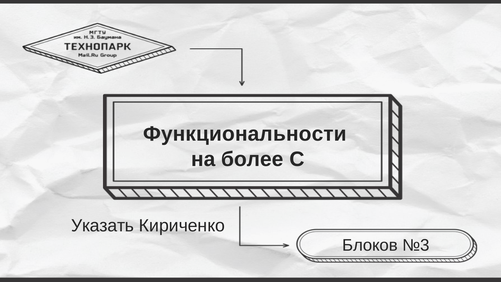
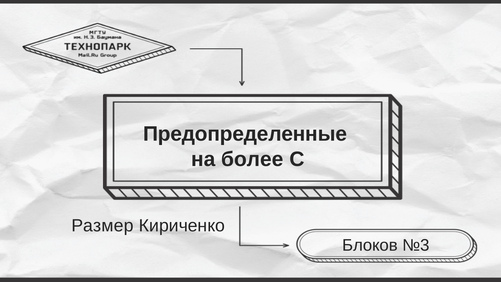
Функциональности: Функциональности -> Предопределенные
Указать: Указать -> Размер
